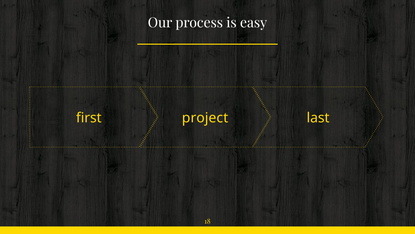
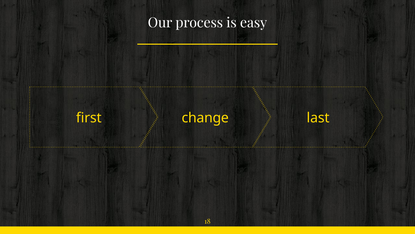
project: project -> change
